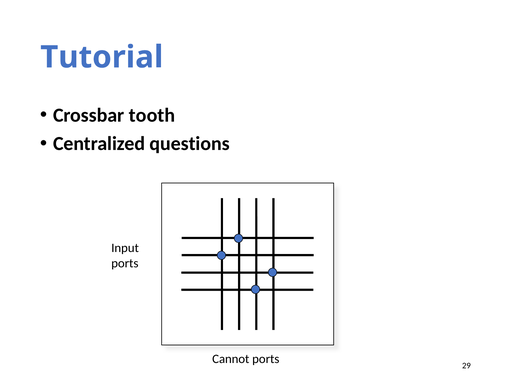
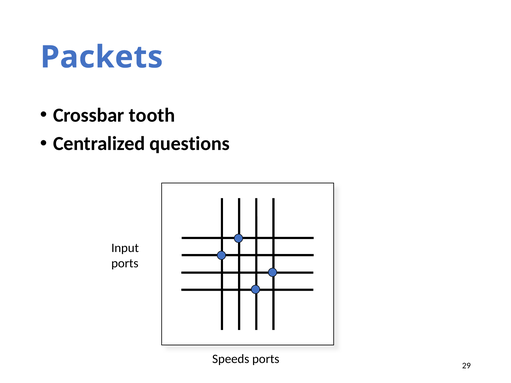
Tutorial: Tutorial -> Packets
Cannot: Cannot -> Speeds
